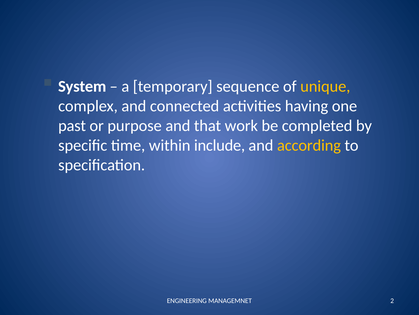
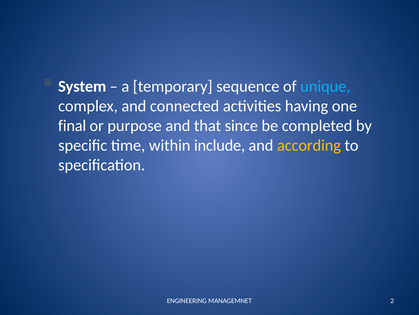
unique colour: yellow -> light blue
past: past -> final
work: work -> since
